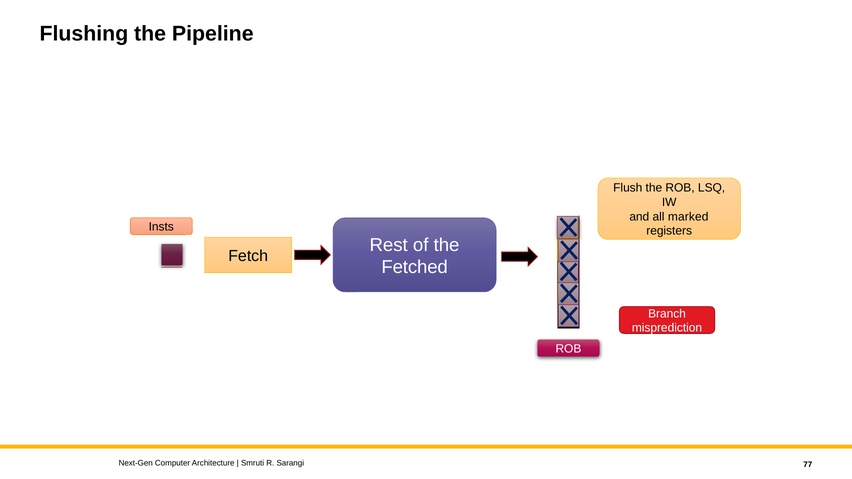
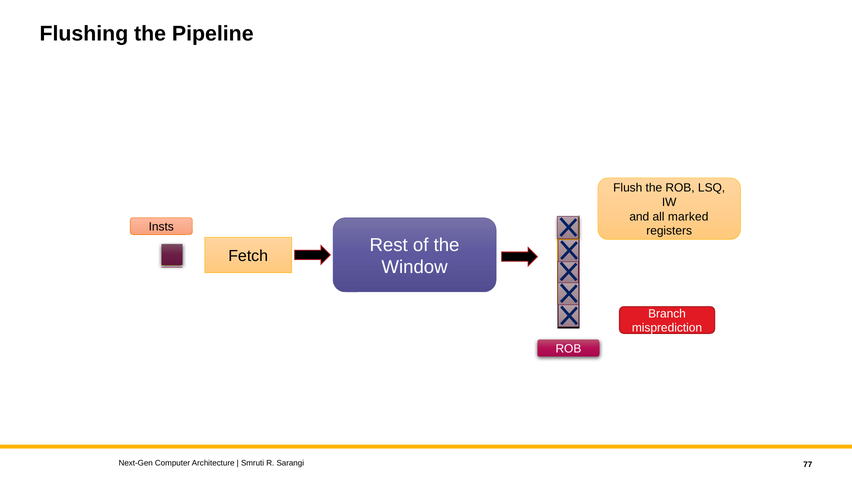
Fetched: Fetched -> Window
